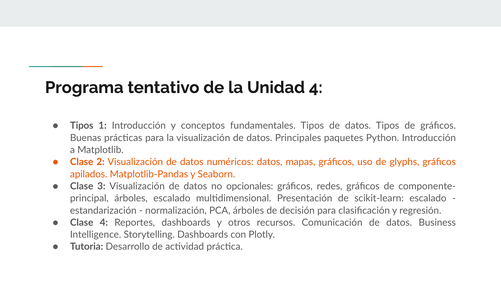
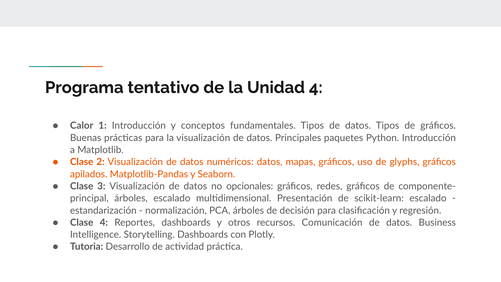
Tipos at (82, 126): Tipos -> Calor
